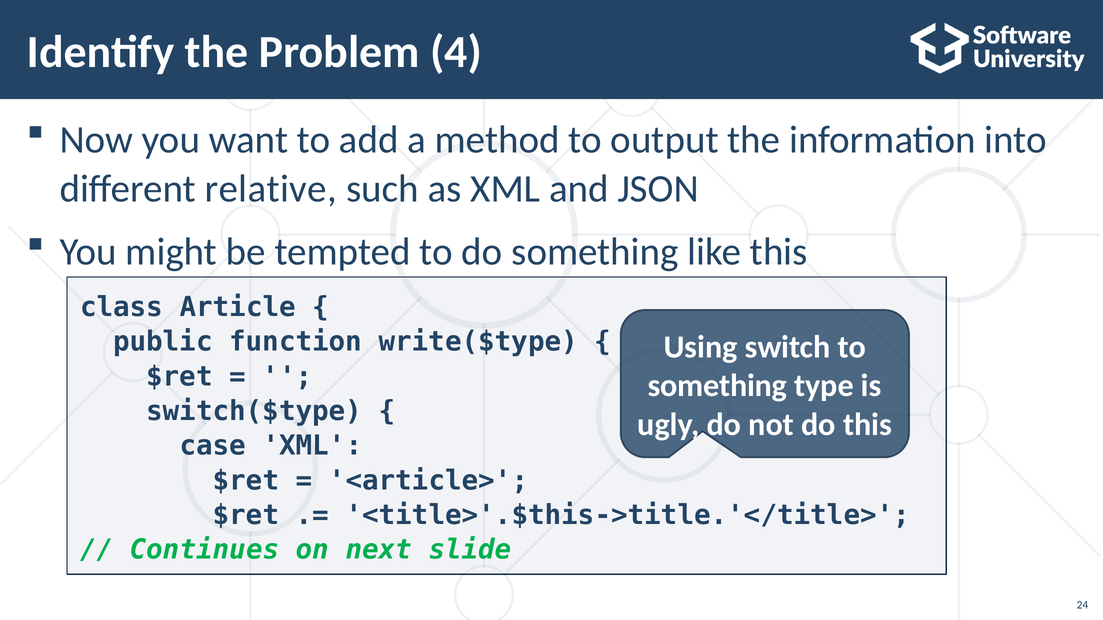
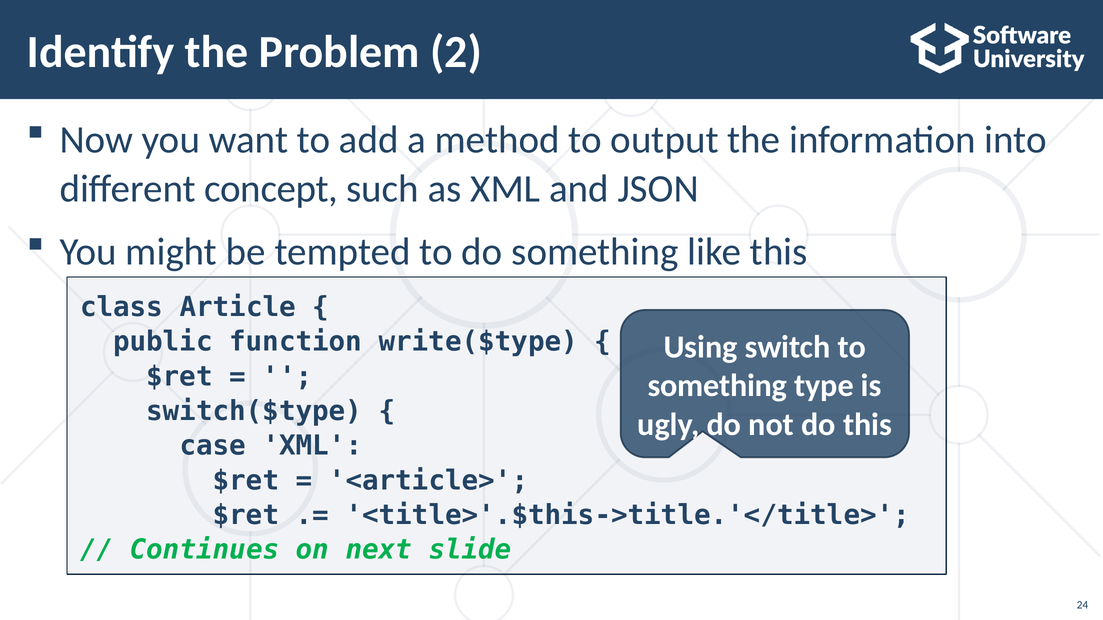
4: 4 -> 2
relative: relative -> concept
